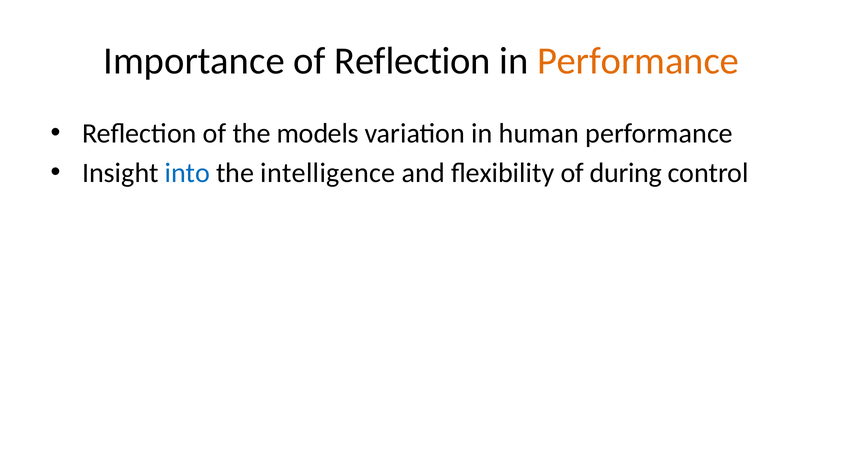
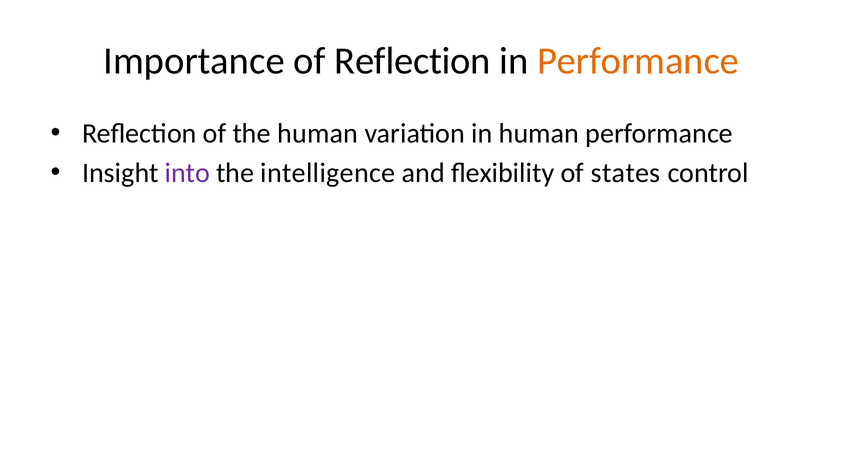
the models: models -> human
into colour: blue -> purple
during: during -> states
